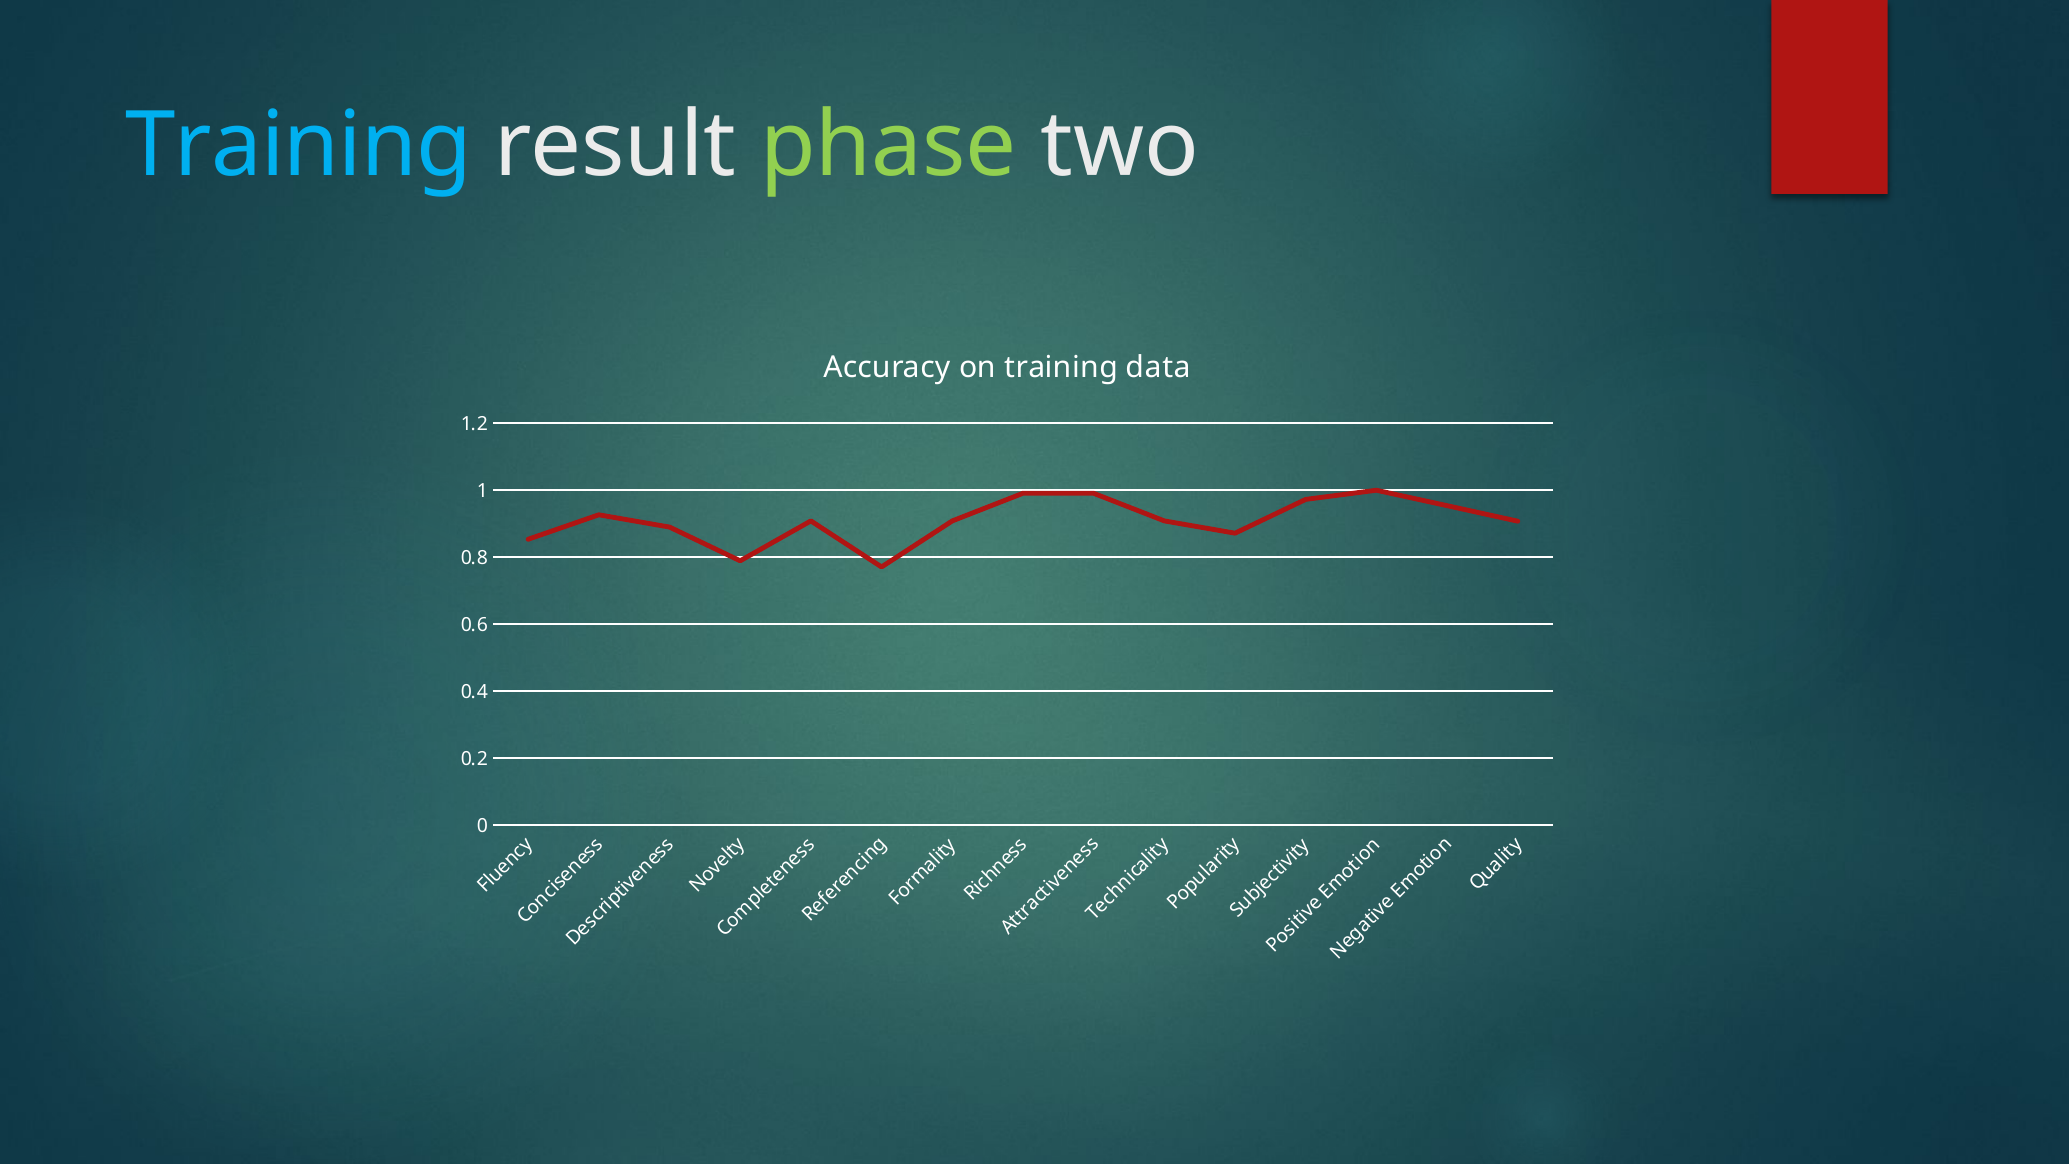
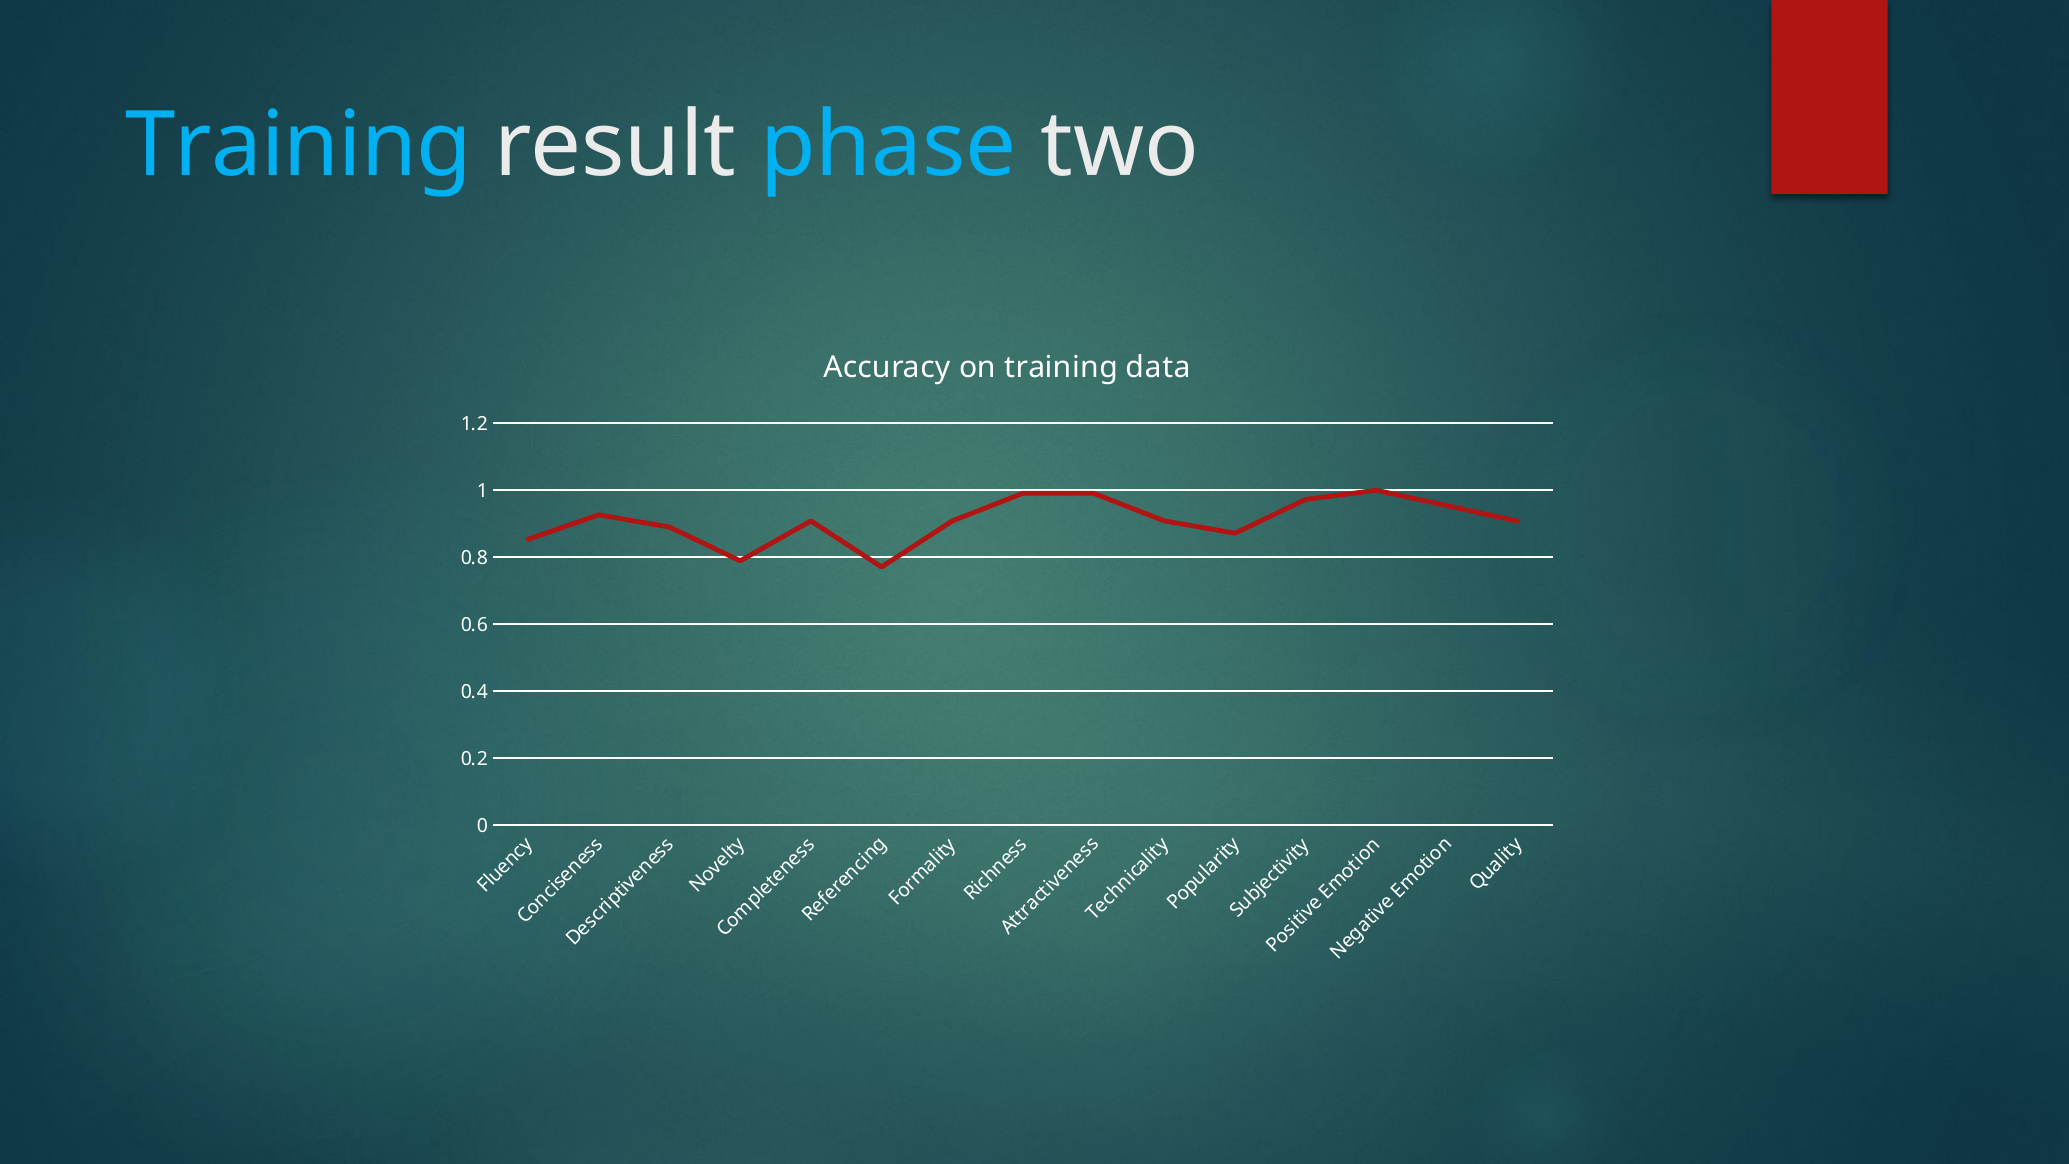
phase colour: light green -> light blue
